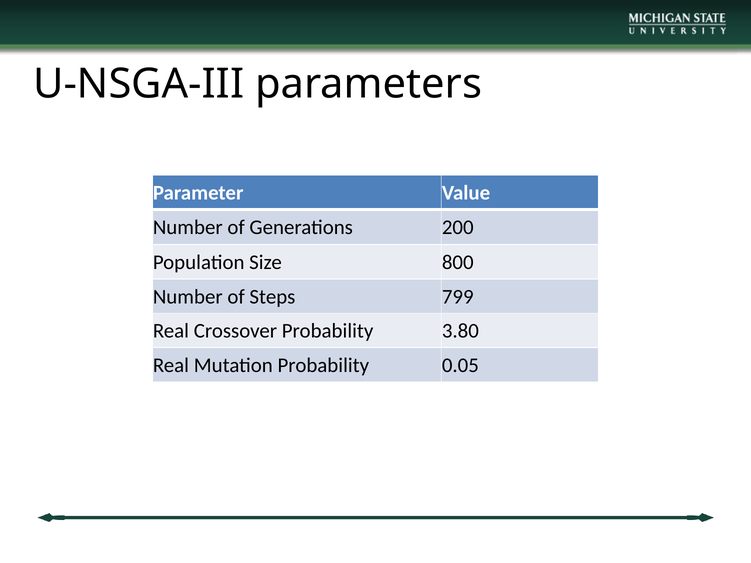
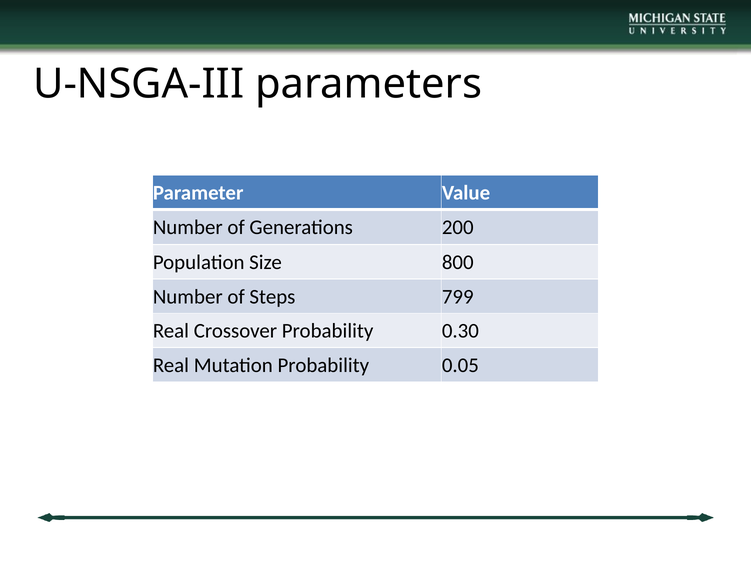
3.80: 3.80 -> 0.30
